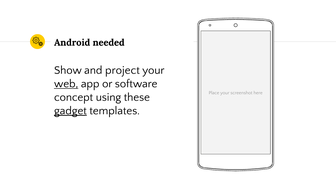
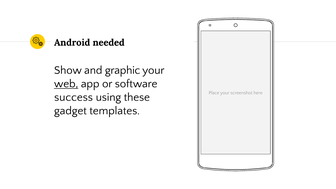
project: project -> graphic
concept: concept -> success
gadget underline: present -> none
